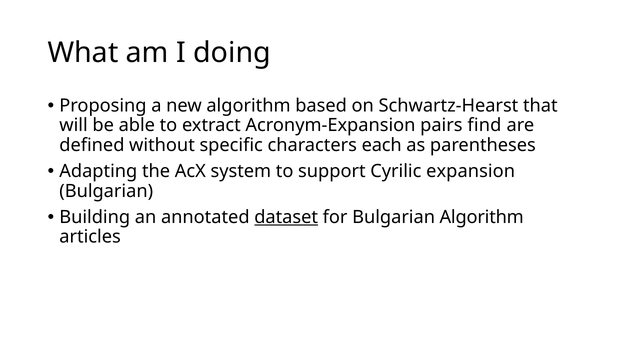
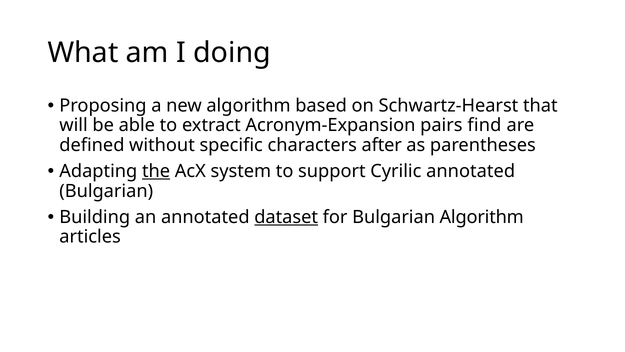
each: each -> after
the underline: none -> present
Cyrilic expansion: expansion -> annotated
